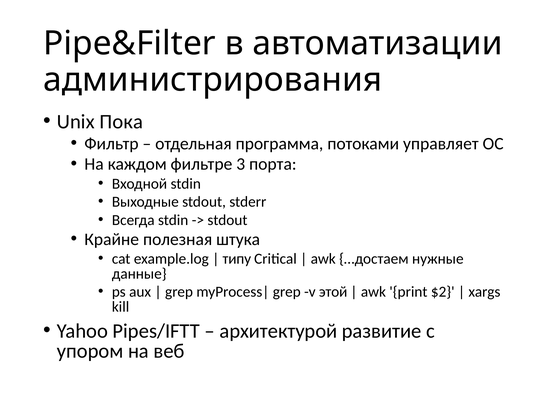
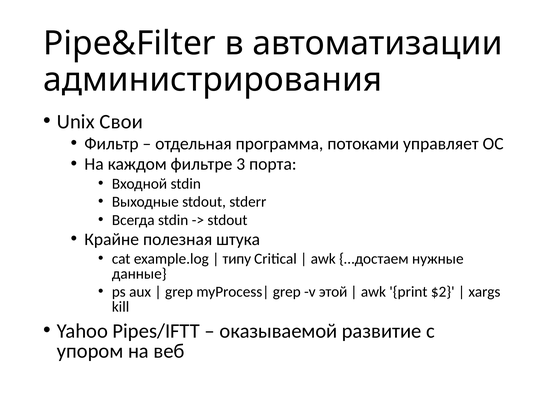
Пока: Пока -> Свои
архитектурой: архитектурой -> оказываемой
